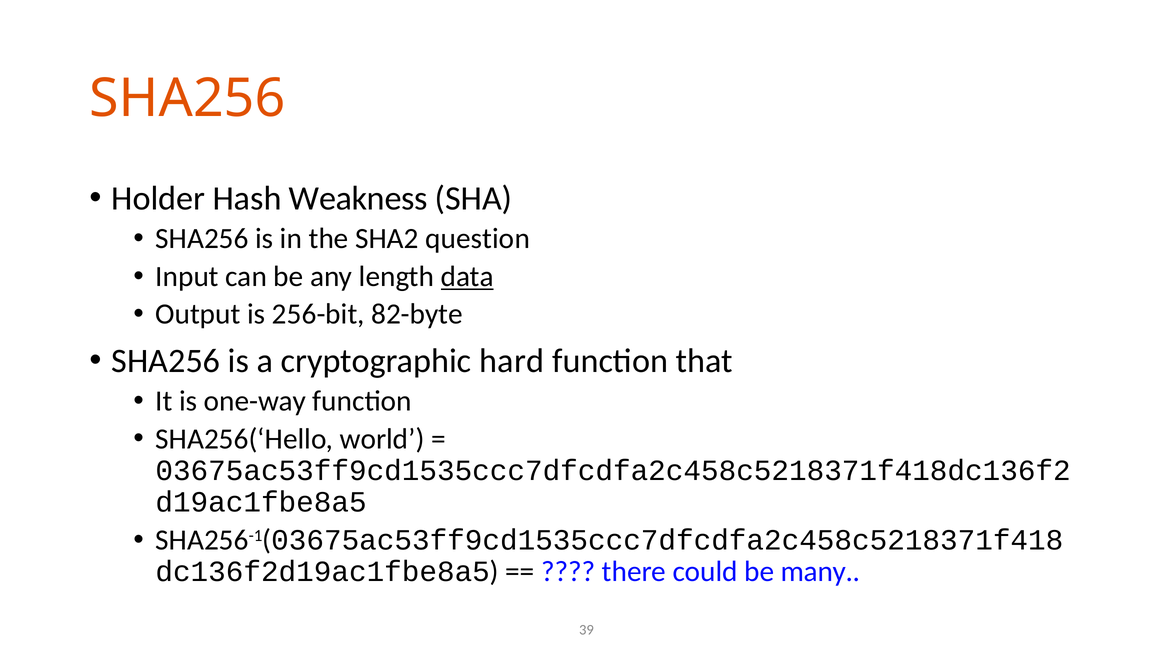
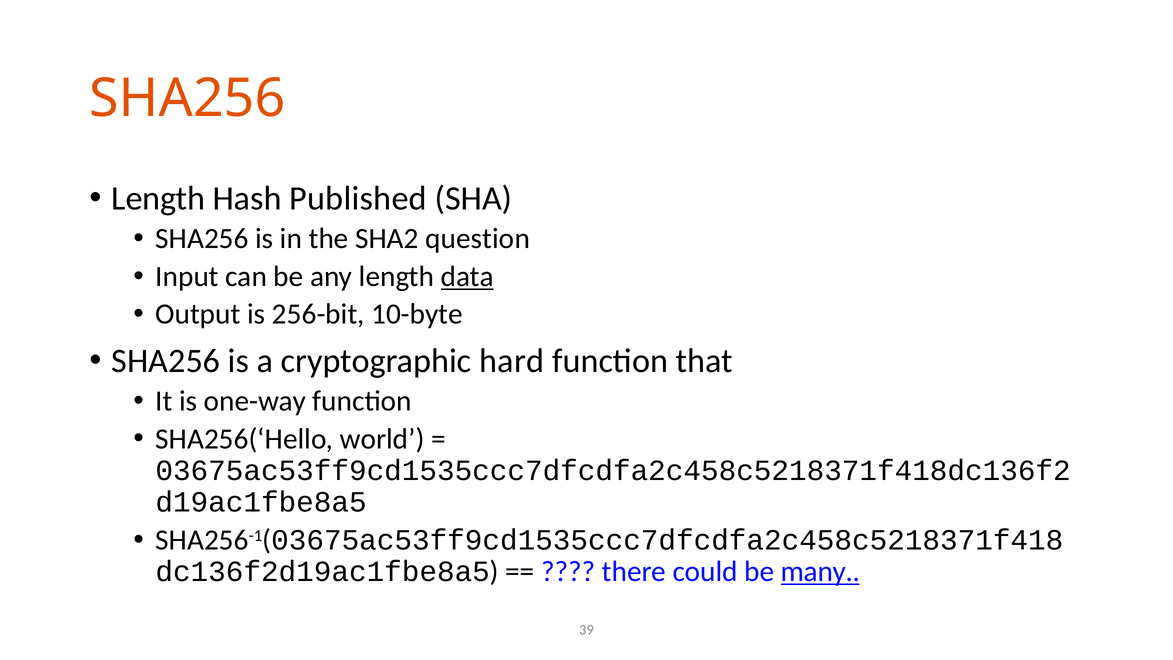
Holder at (158, 198): Holder -> Length
Weakness: Weakness -> Published
82-byte: 82-byte -> 10-byte
many underline: none -> present
